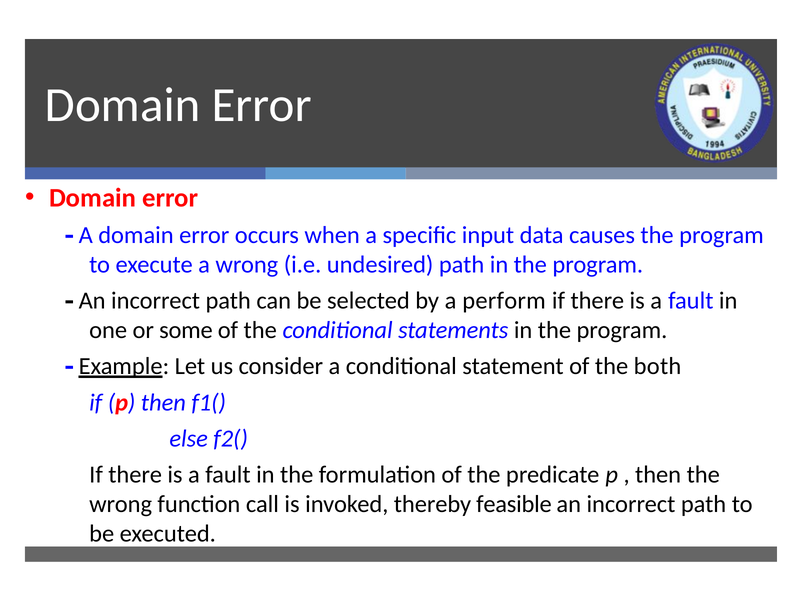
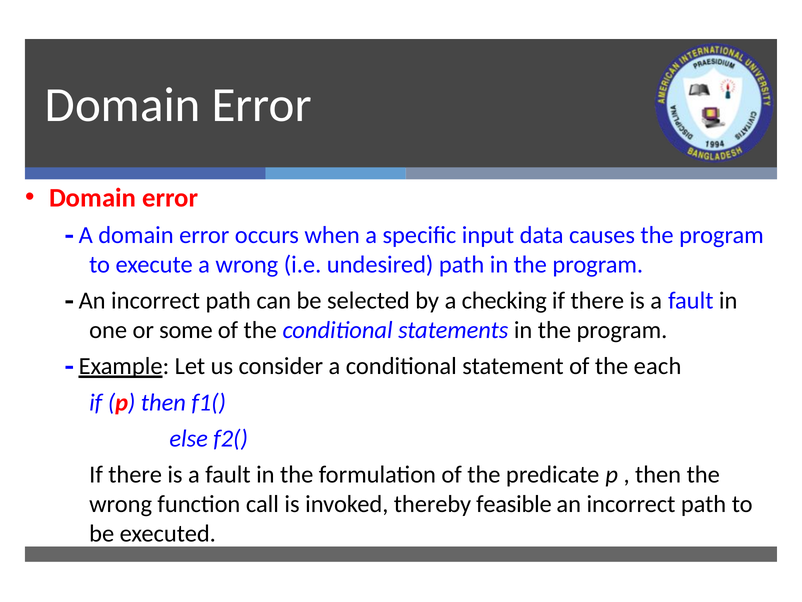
perform: perform -> checking
both: both -> each
